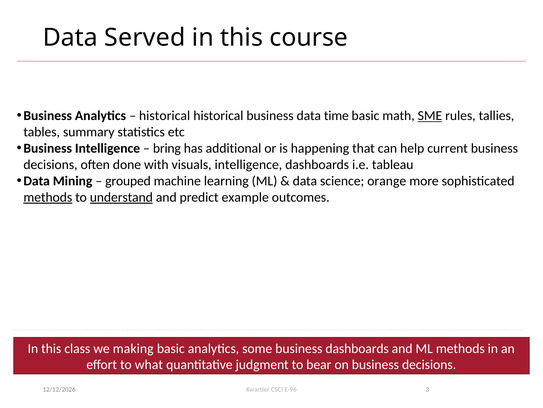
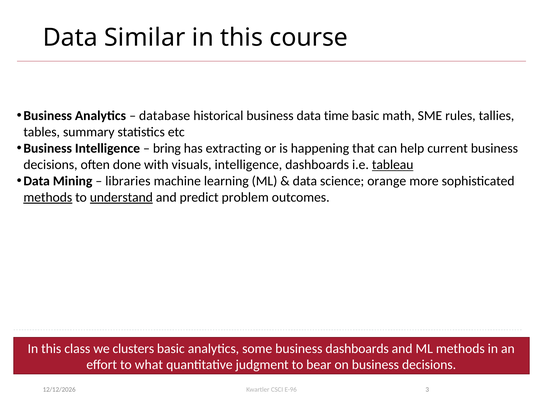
Served: Served -> Similar
historical at (165, 116): historical -> database
SME underline: present -> none
additional: additional -> extracting
tableau underline: none -> present
grouped: grouped -> libraries
example: example -> problem
making: making -> clusters
